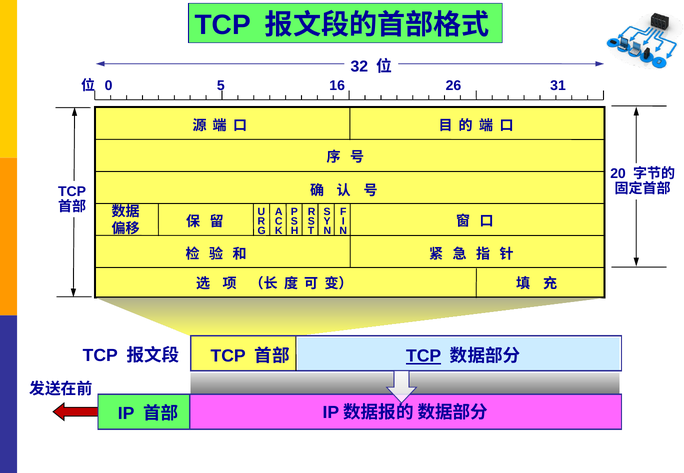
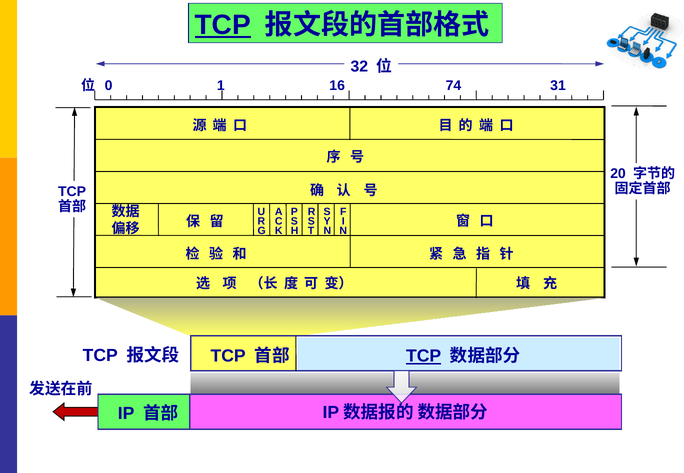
TCP at (223, 25) underline: none -> present
5: 5 -> 1
26: 26 -> 74
